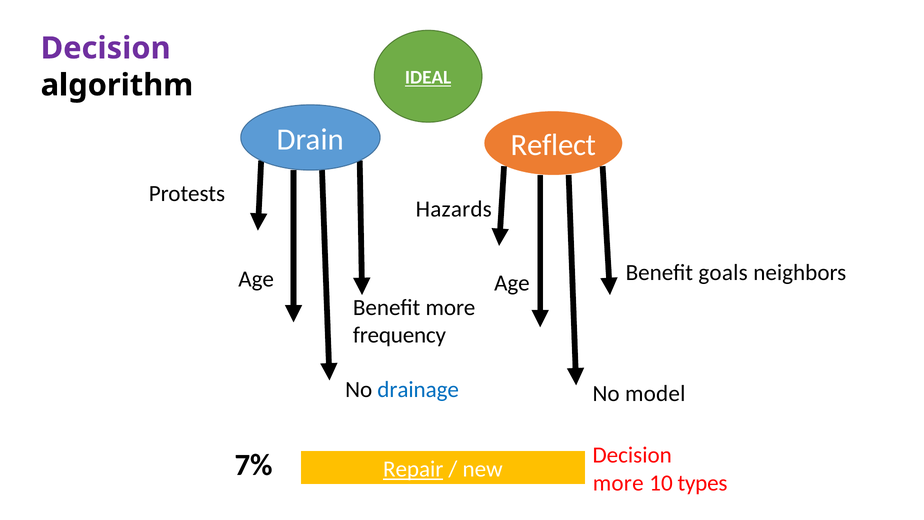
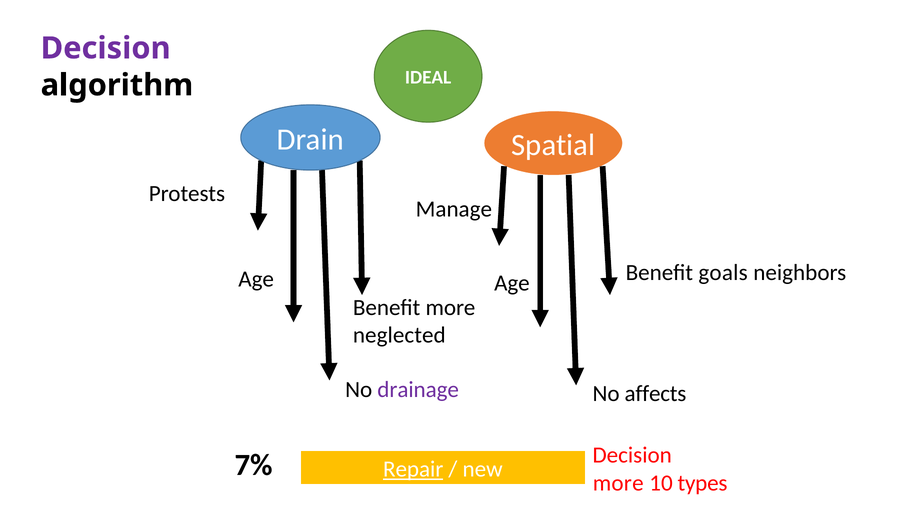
IDEAL underline: present -> none
Reflect: Reflect -> Spatial
Hazards: Hazards -> Manage
frequency: frequency -> neglected
drainage colour: blue -> purple
model: model -> affects
